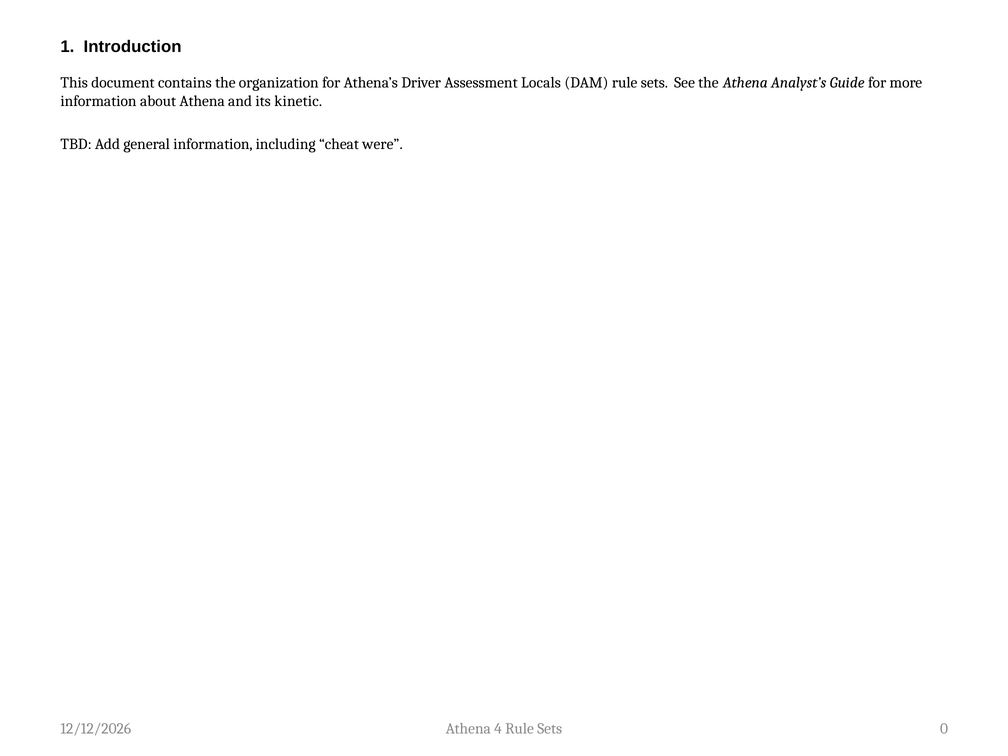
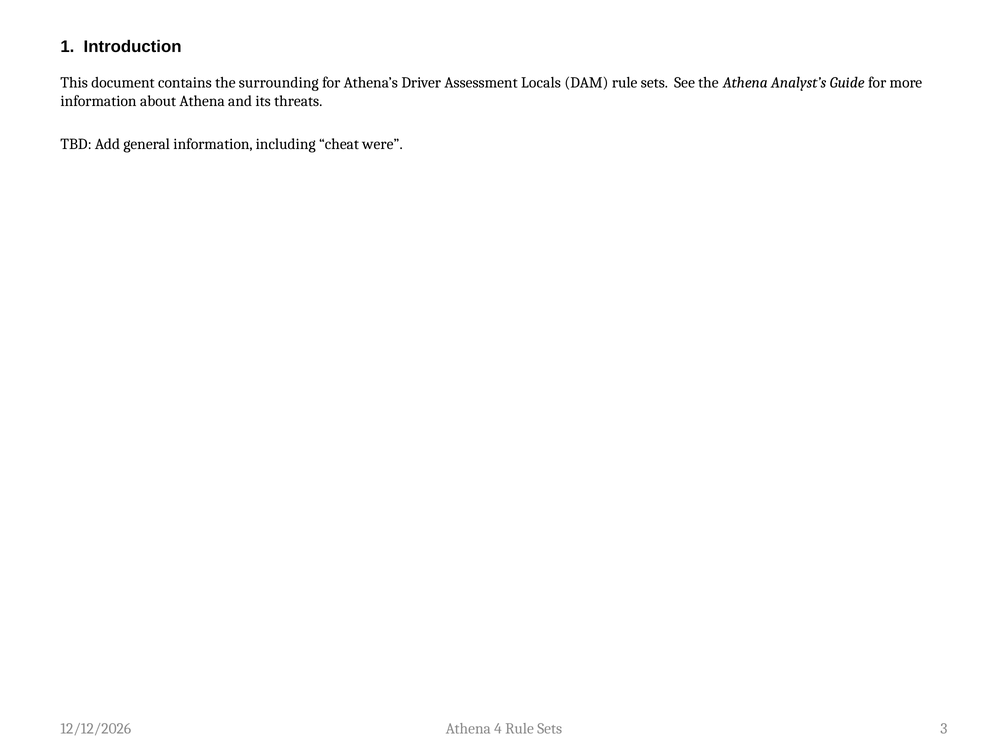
organization: organization -> surrounding
kinetic: kinetic -> threats
0: 0 -> 3
